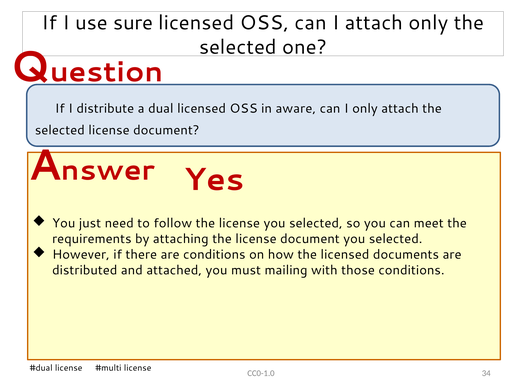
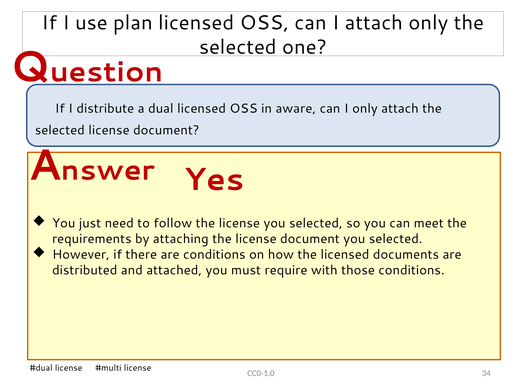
sure: sure -> plan
mailing: mailing -> require
